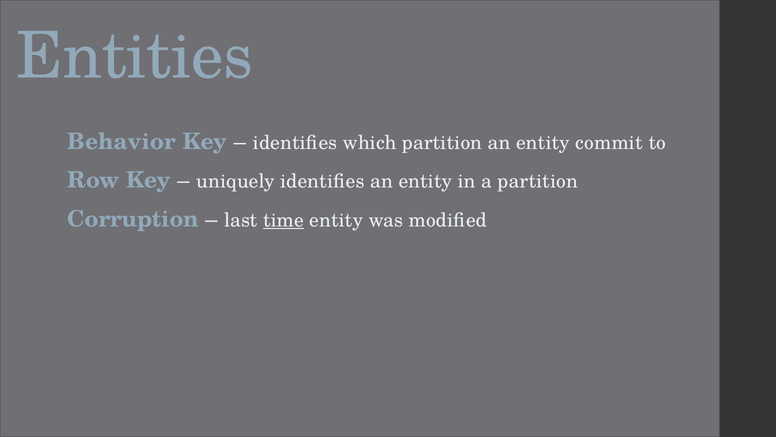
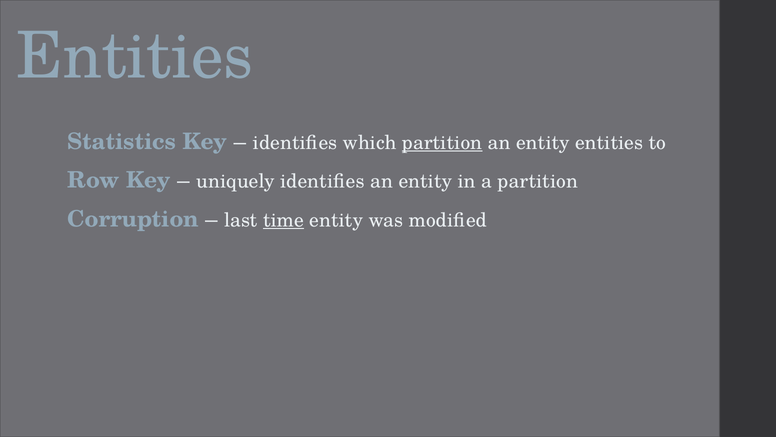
Behavior: Behavior -> Statistics
partition at (442, 142) underline: none -> present
entity commit: commit -> entities
